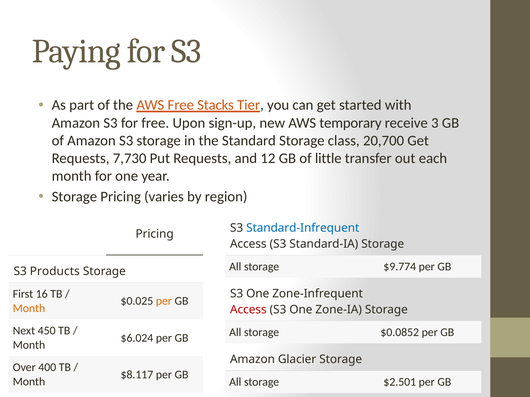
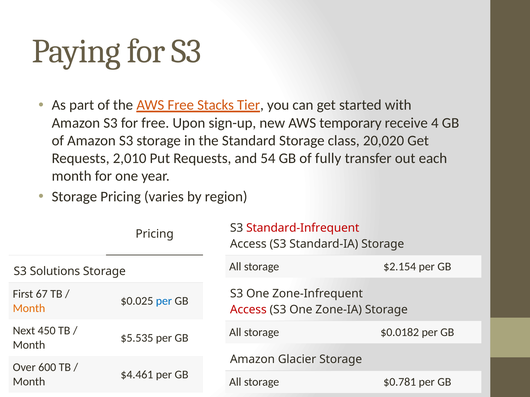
3: 3 -> 4
20,700: 20,700 -> 20,020
7,730: 7,730 -> 2,010
12: 12 -> 54
little: little -> fully
Standard-Infrequent colour: blue -> red
$9.774: $9.774 -> $2.154
Products: Products -> Solutions
16: 16 -> 67
per at (164, 301) colour: orange -> blue
$0.0852: $0.0852 -> $0.0182
$6.024: $6.024 -> $5.535
400: 400 -> 600
$8.117: $8.117 -> $4.461
$2.501: $2.501 -> $0.781
